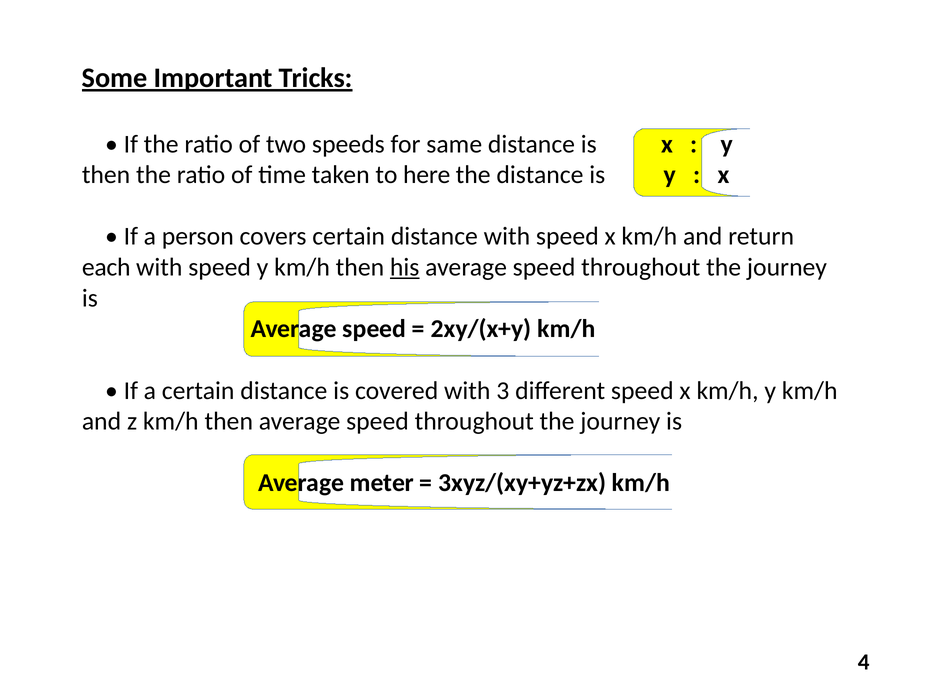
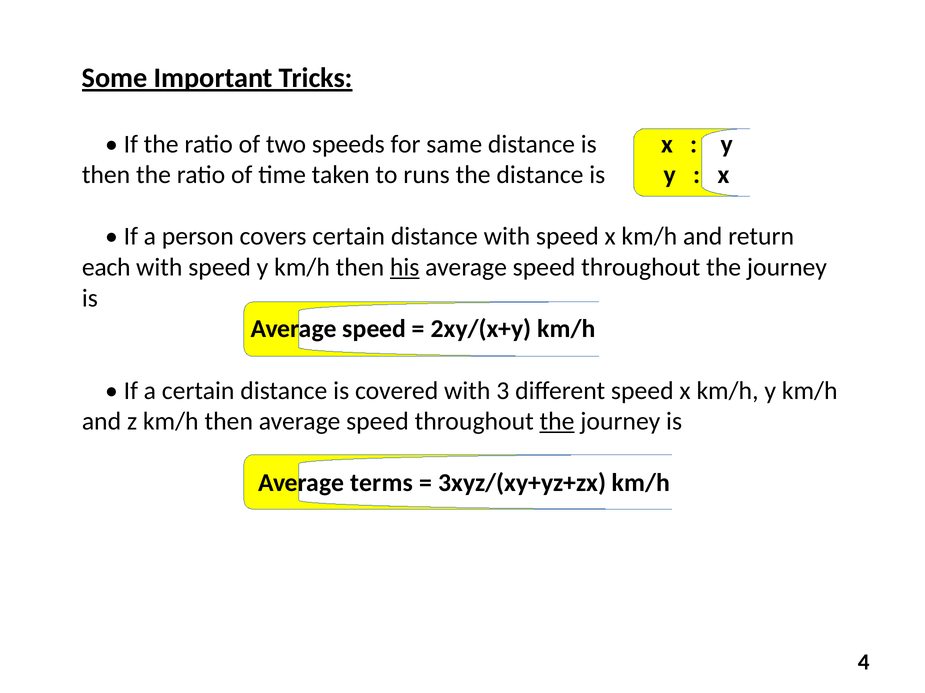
here: here -> runs
the at (557, 422) underline: none -> present
meter: meter -> terms
